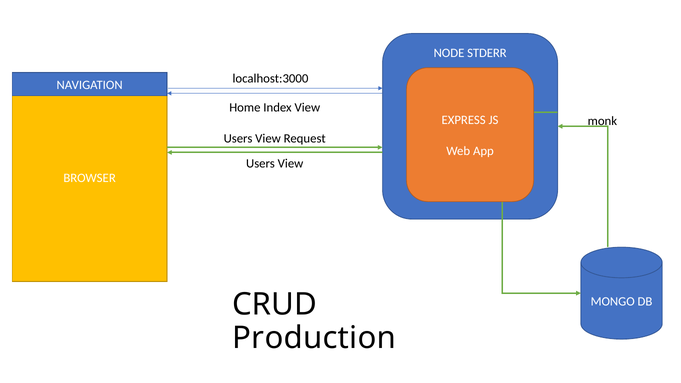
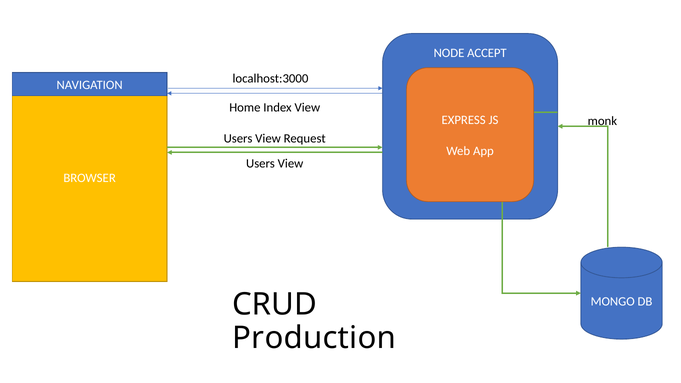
STDERR: STDERR -> ACCEPT
